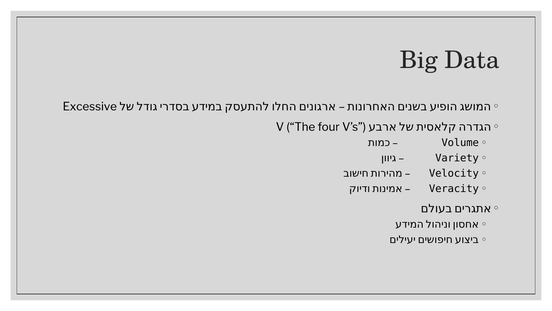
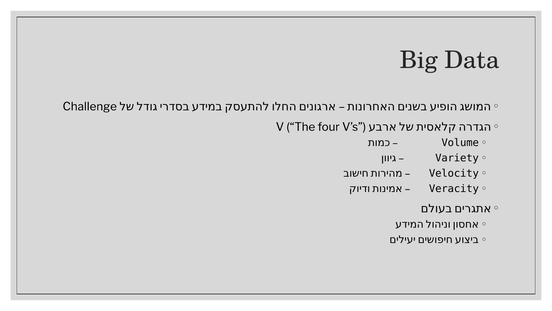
Excessive: Excessive -> Challenge
